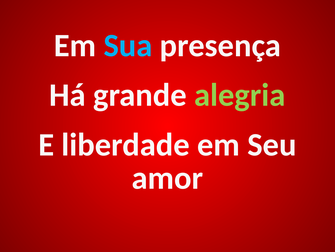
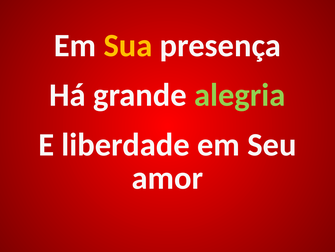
Sua colour: light blue -> yellow
